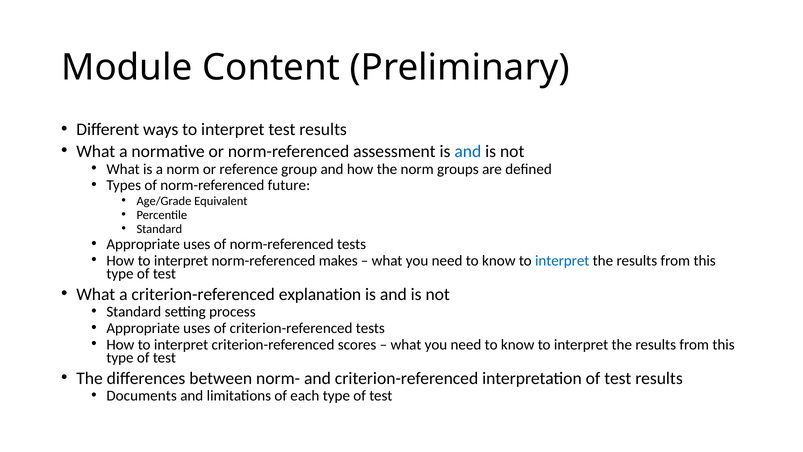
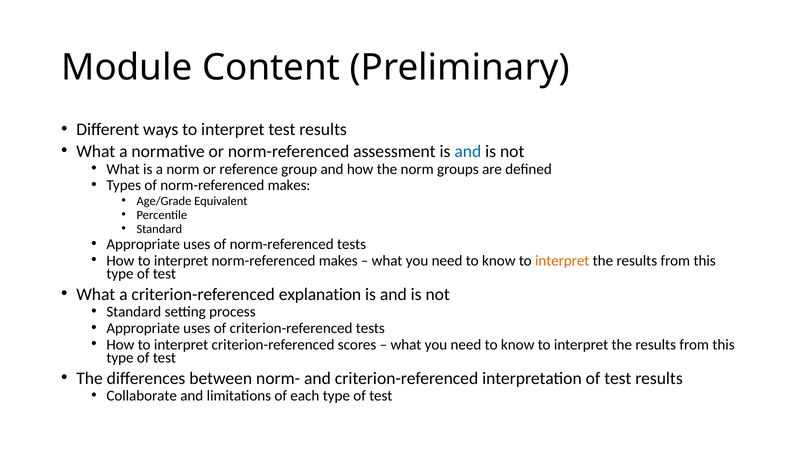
of norm-referenced future: future -> makes
interpret at (562, 261) colour: blue -> orange
Documents: Documents -> Collaborate
